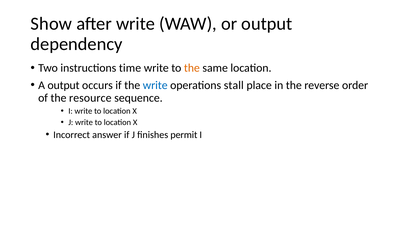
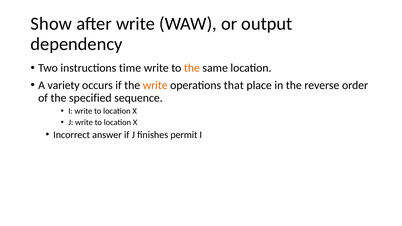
A output: output -> variety
write at (155, 85) colour: blue -> orange
stall: stall -> that
resource: resource -> specified
